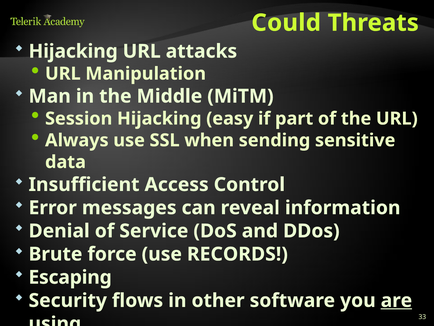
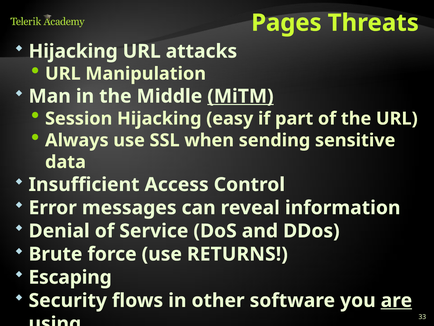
Could: Could -> Pages
MiTM underline: none -> present
RECORDS: RECORDS -> RETURNS
